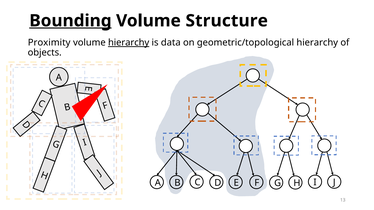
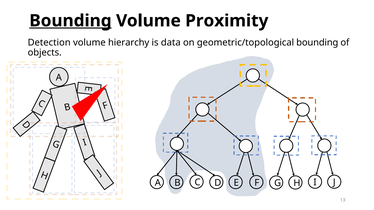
Structure: Structure -> Proximity
Proximity: Proximity -> Detection
hierarchy at (129, 43) underline: present -> none
geometric/topological hierarchy: hierarchy -> bounding
